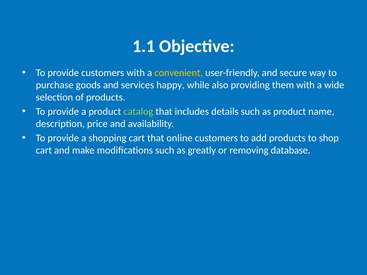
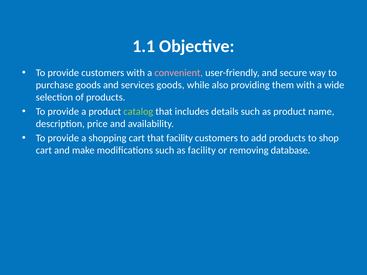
convenient colour: yellow -> pink
services happy: happy -> goods
that online: online -> facility
as greatly: greatly -> facility
